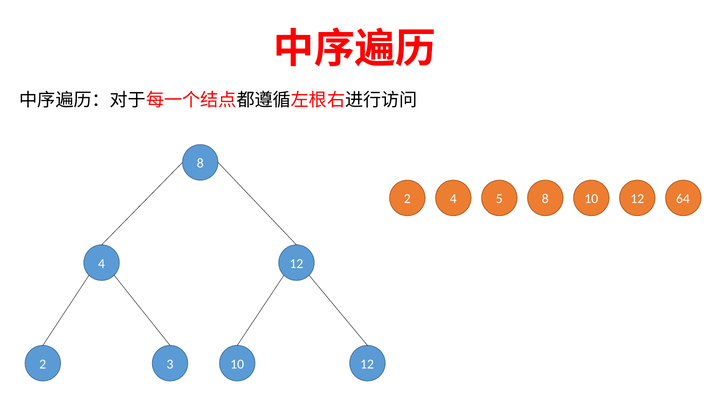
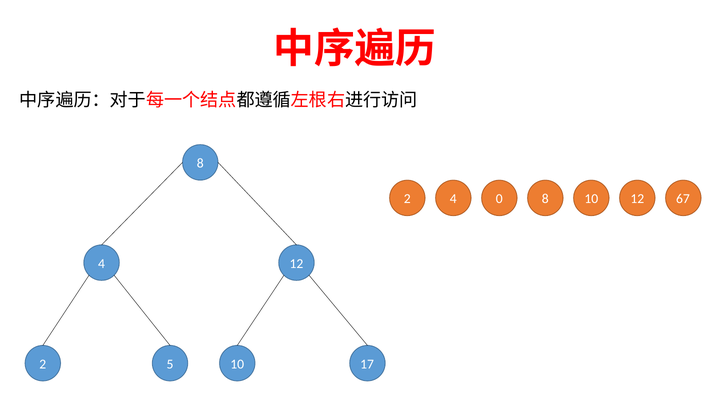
5: 5 -> 0
64: 64 -> 67
3: 3 -> 5
12 at (367, 363): 12 -> 17
